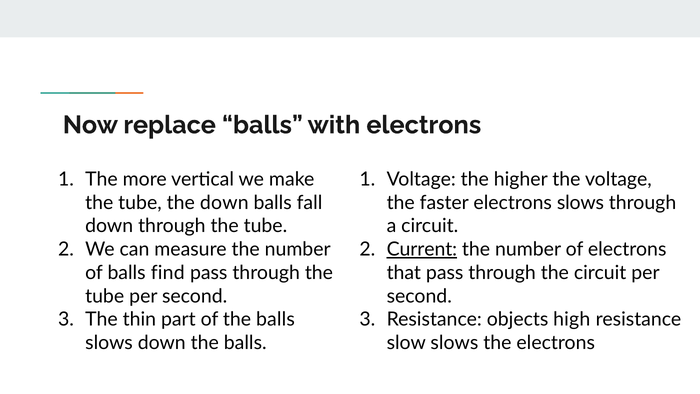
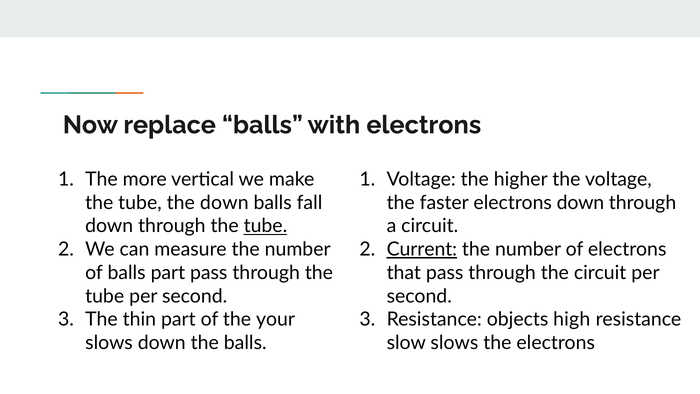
electrons slows: slows -> down
tube at (265, 226) underline: none -> present
balls find: find -> part
of the balls: balls -> your
